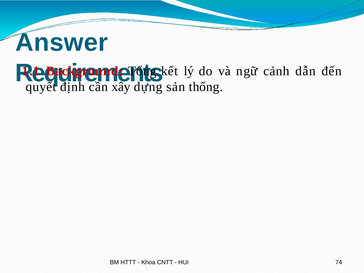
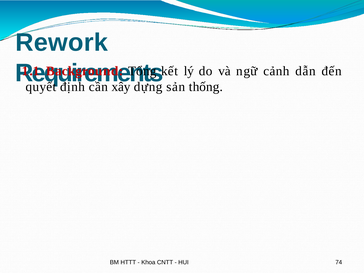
Answer: Answer -> Rework
